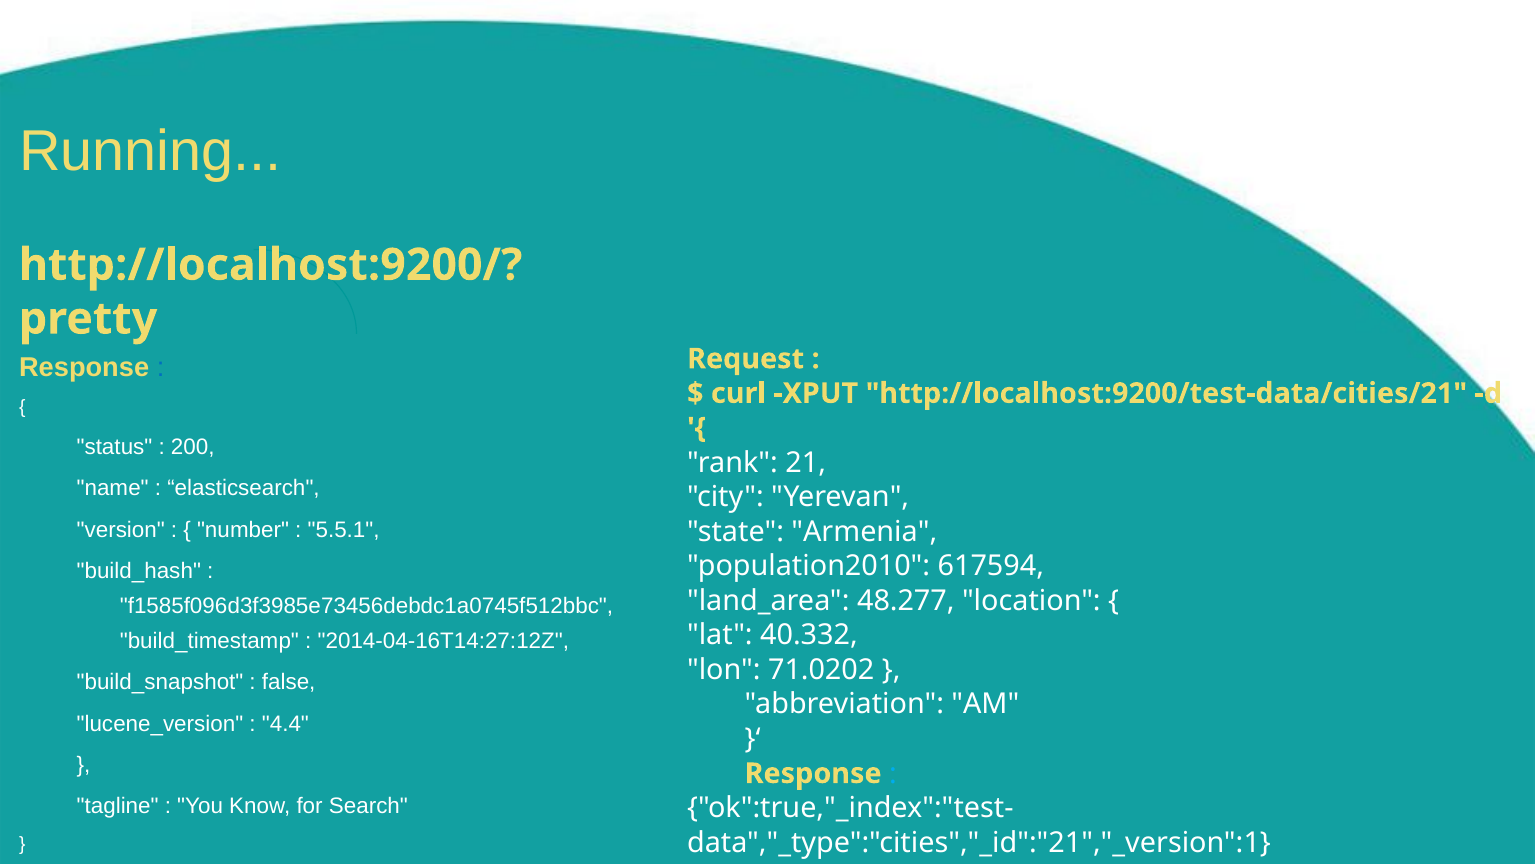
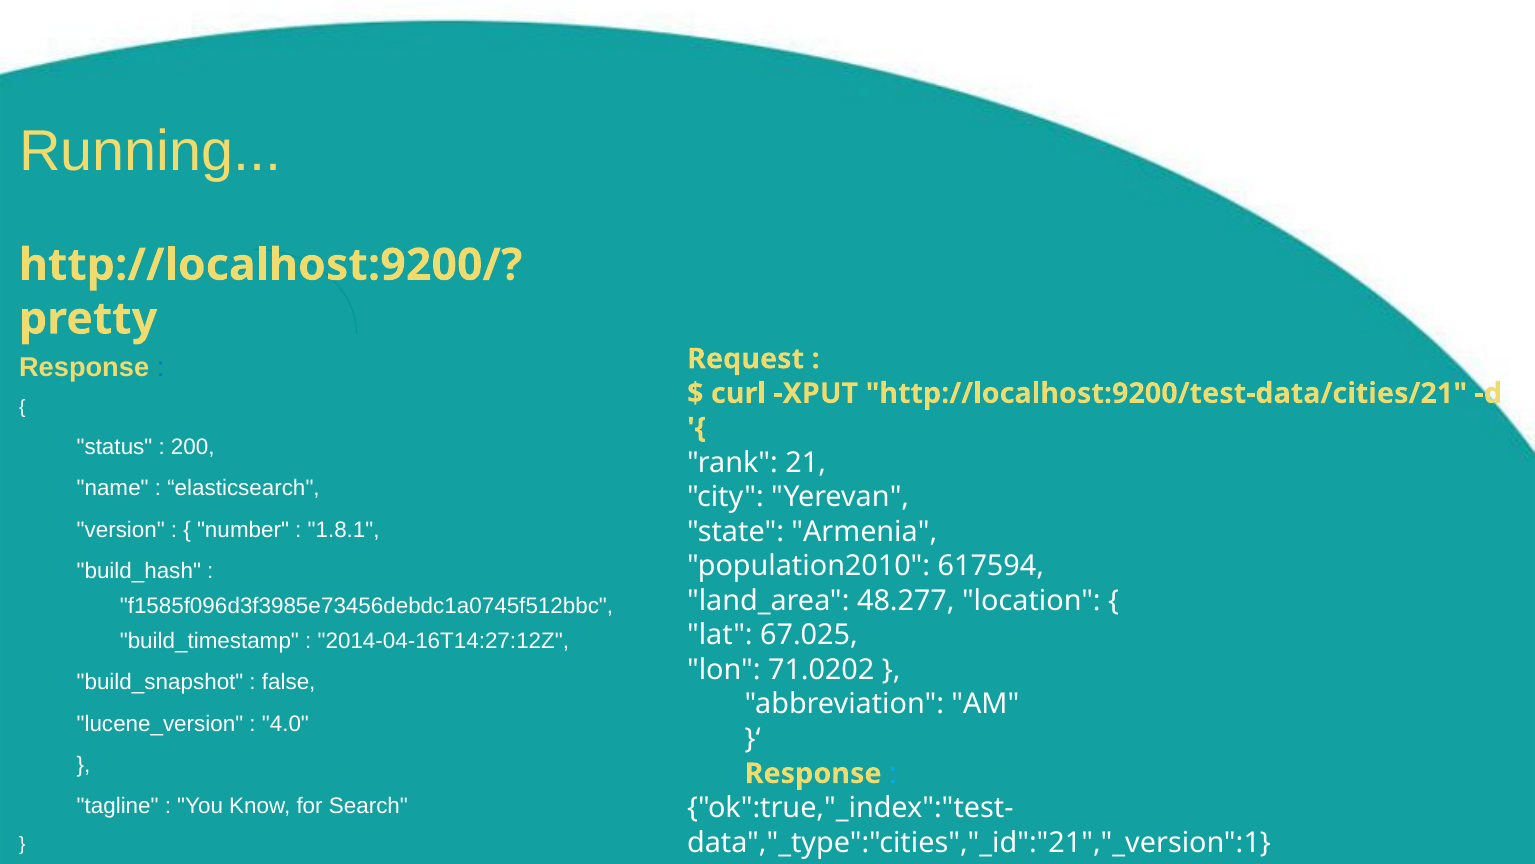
5.5.1: 5.5.1 -> 1.8.1
40.332: 40.332 -> 67.025
4.4: 4.4 -> 4.0
